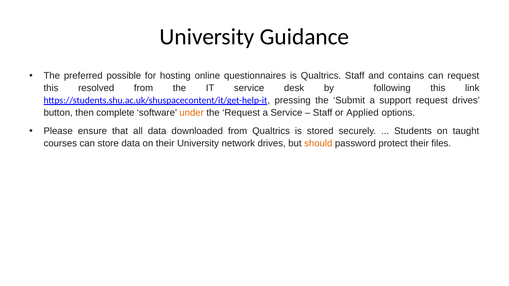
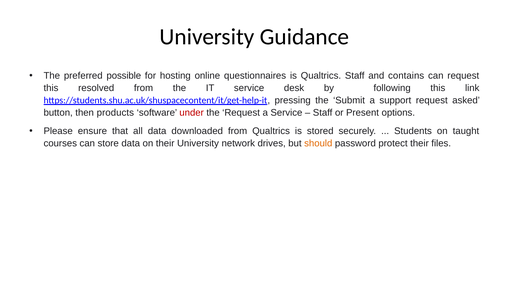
request drives: drives -> asked
complete: complete -> products
under colour: orange -> red
Applied: Applied -> Present
